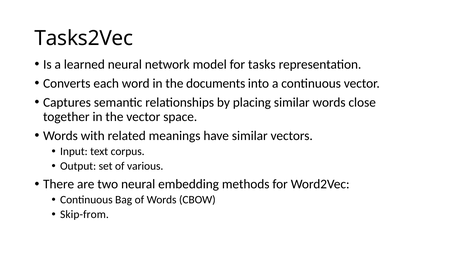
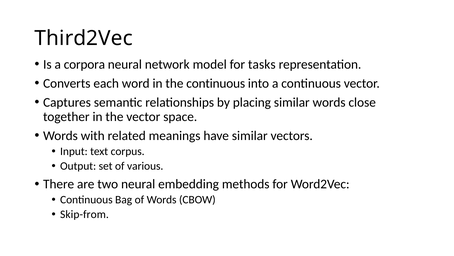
Tasks2Vec: Tasks2Vec -> Third2Vec
learned: learned -> corpora
the documents: documents -> continuous
